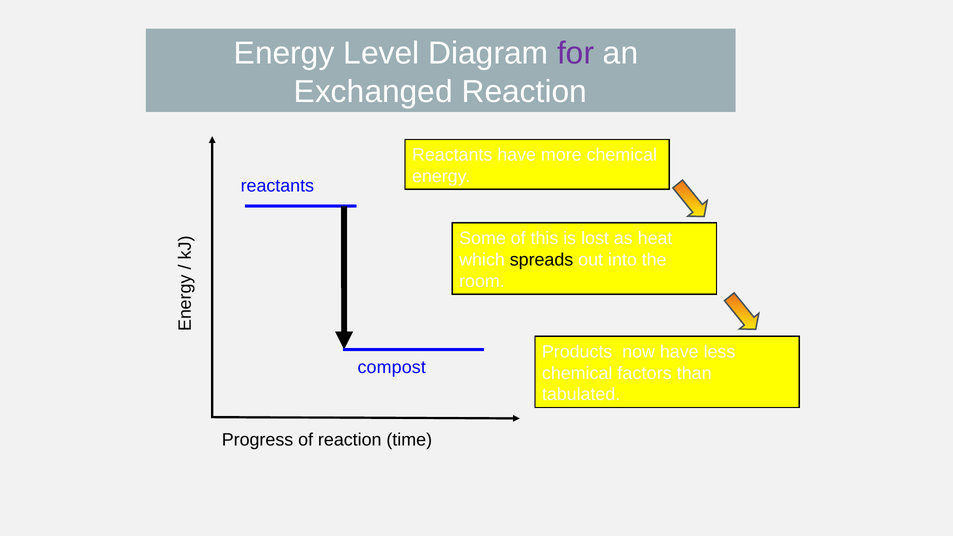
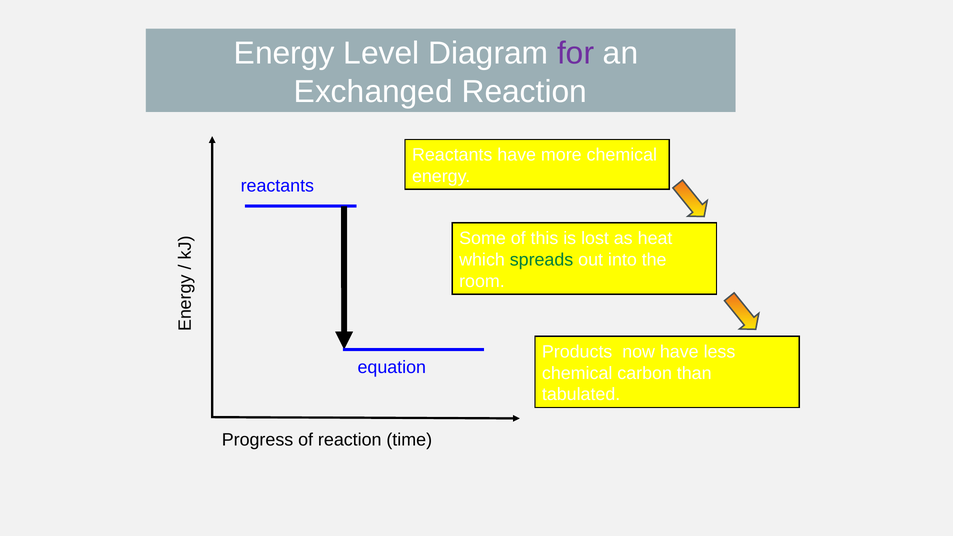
spreads colour: black -> green
compost: compost -> equation
factors: factors -> carbon
